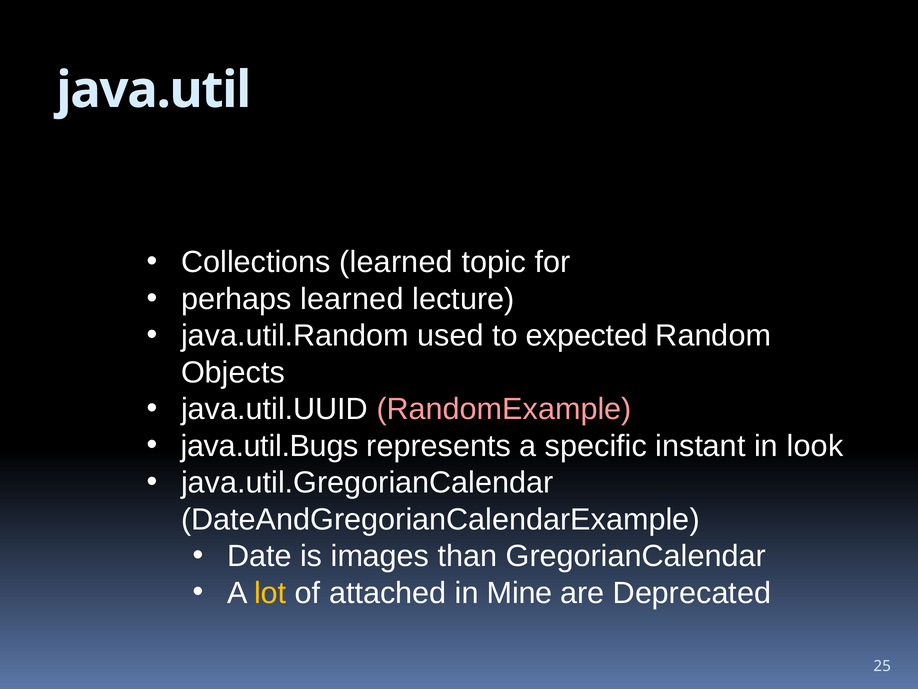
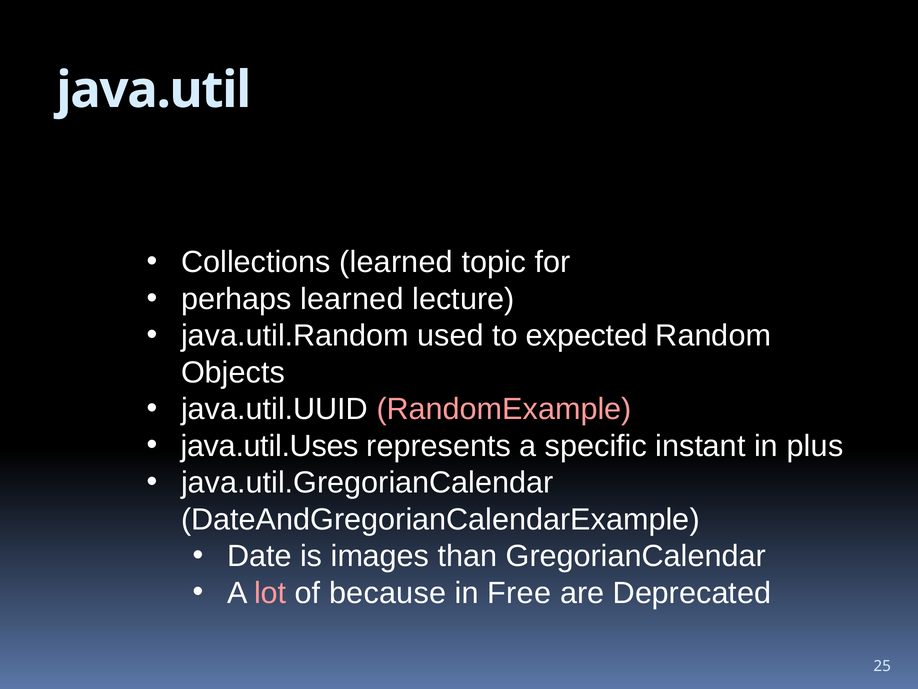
java.util.Bugs: java.util.Bugs -> java.util.Uses
look: look -> plus
lot colour: yellow -> pink
attached: attached -> because
Mine: Mine -> Free
